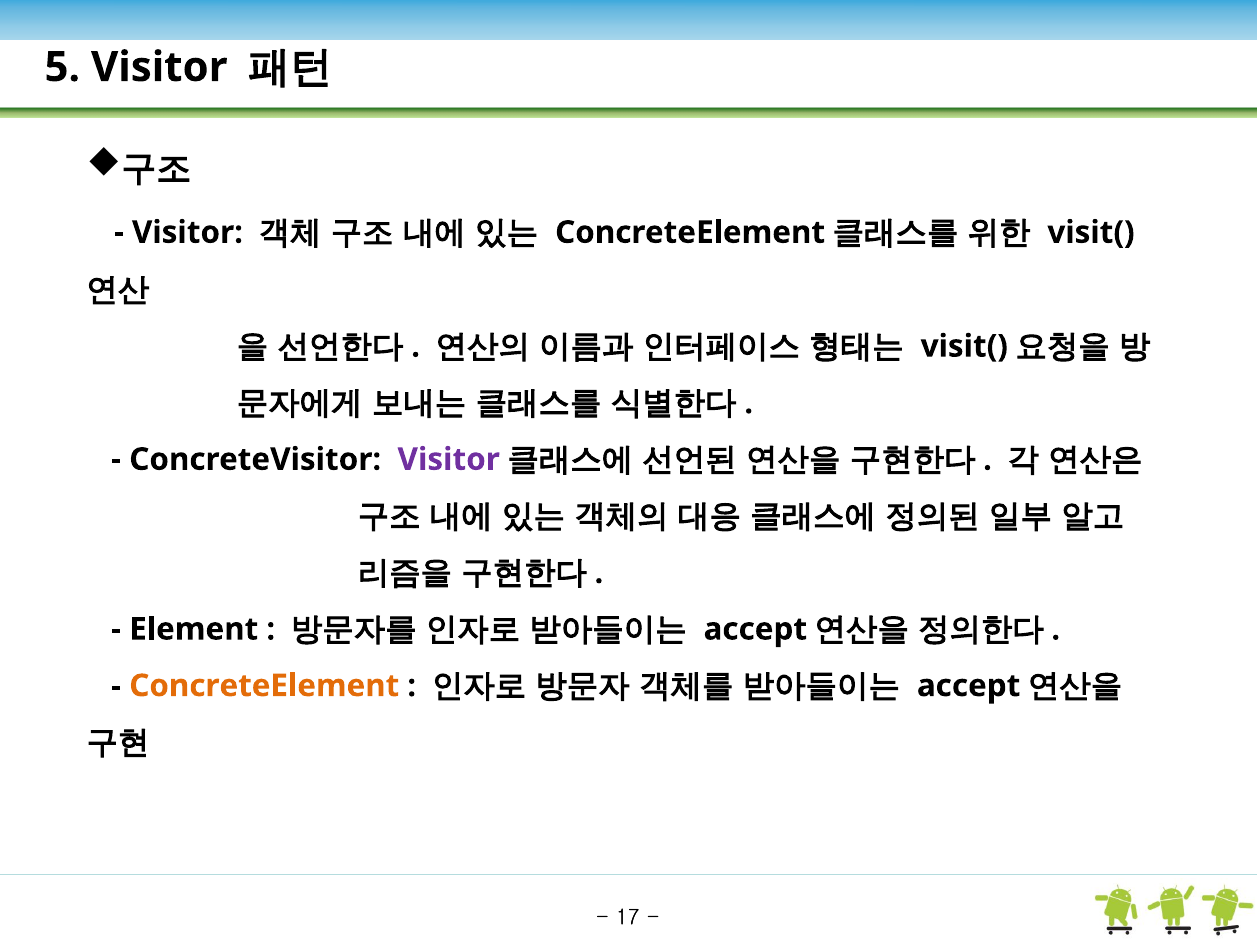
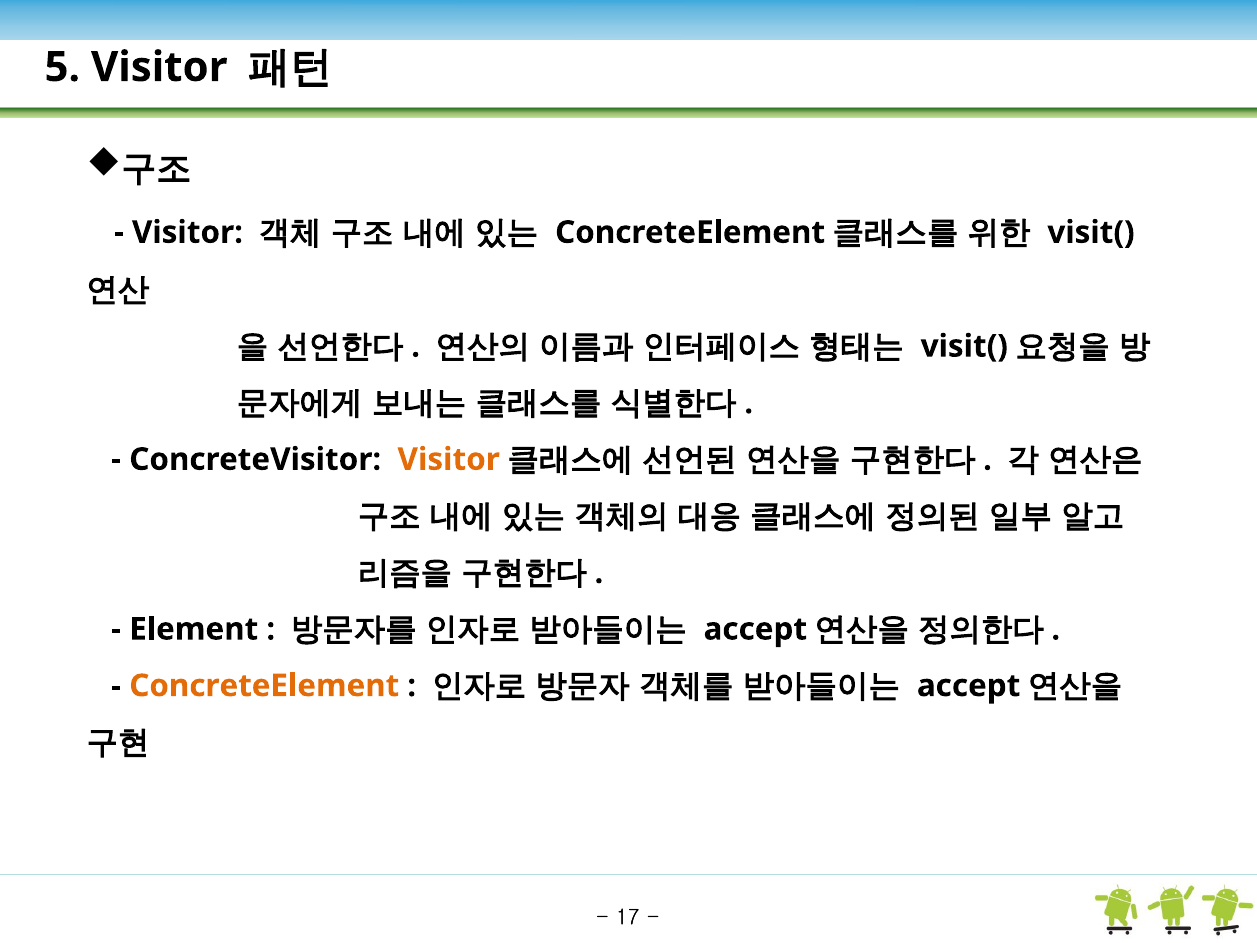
Visitor at (449, 459) colour: purple -> orange
